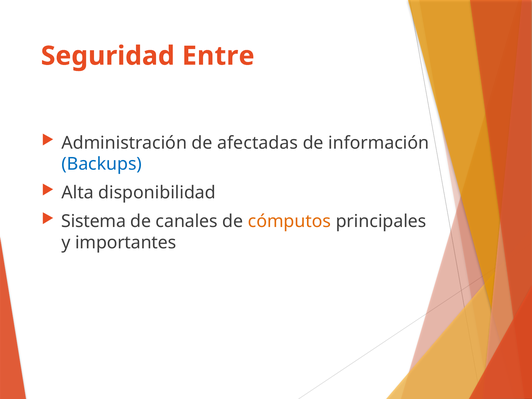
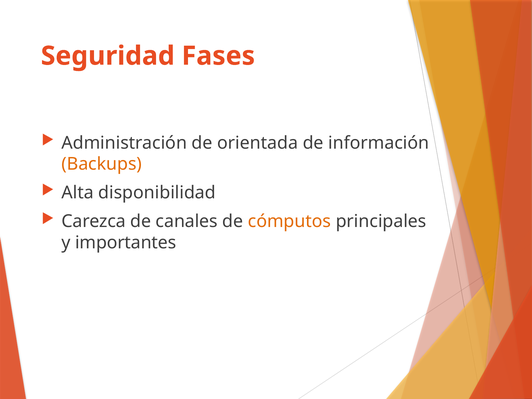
Entre: Entre -> Fases
afectadas: afectadas -> orientada
Backups colour: blue -> orange
Sistema: Sistema -> Carezca
